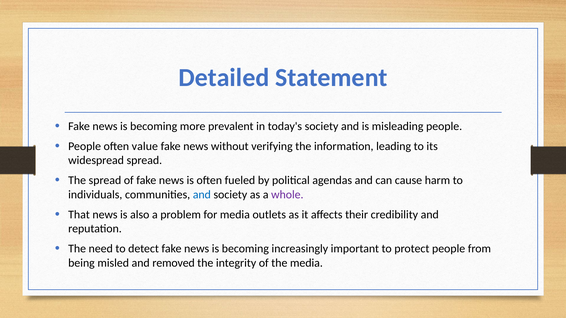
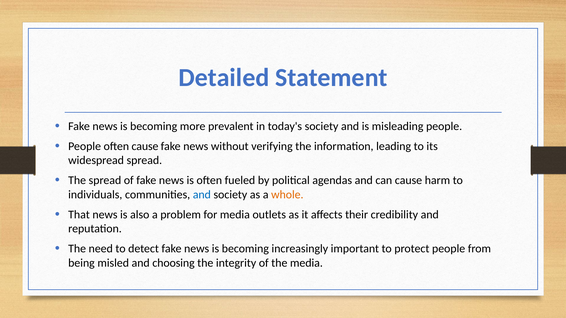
often value: value -> cause
whole colour: purple -> orange
removed: removed -> choosing
